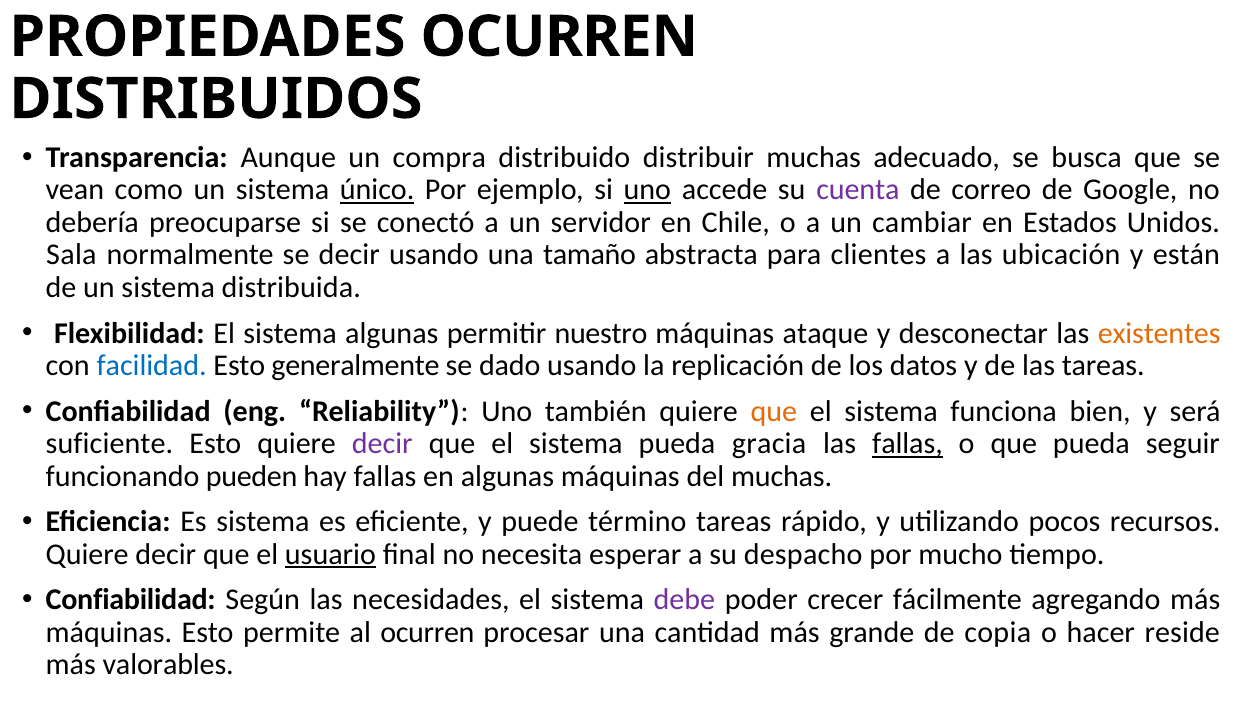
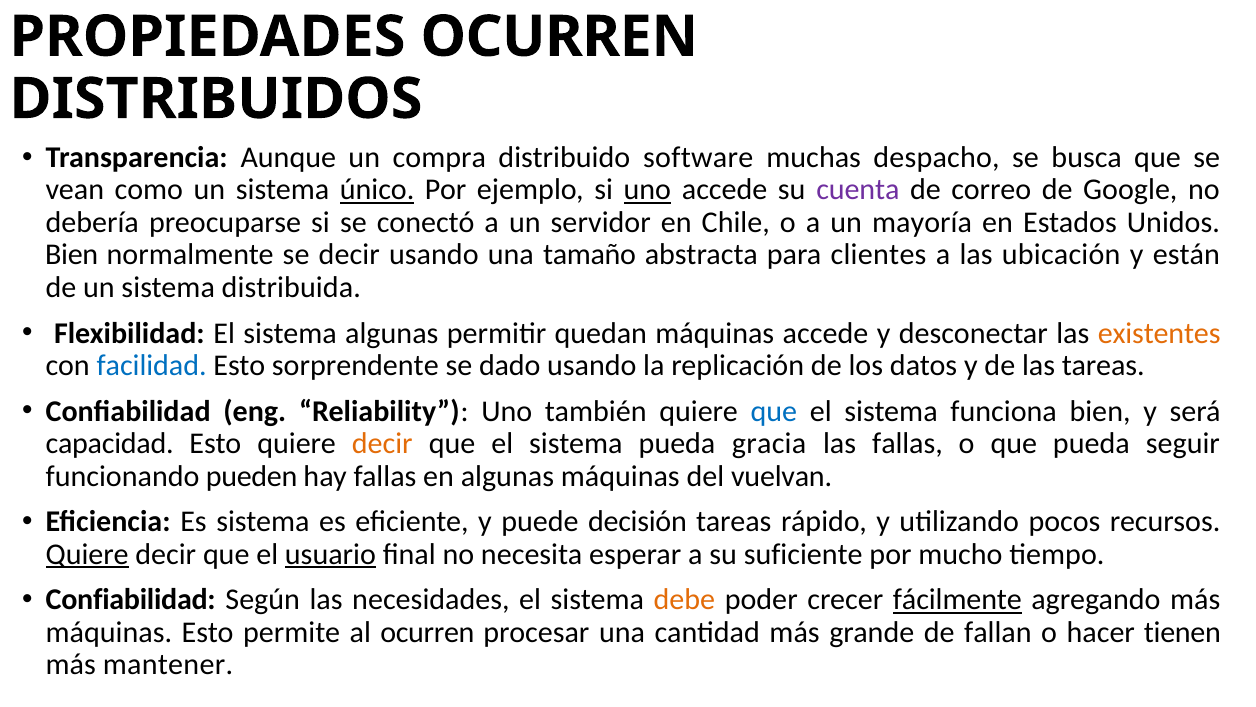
distribuir: distribuir -> software
adecuado: adecuado -> despacho
cambiar: cambiar -> mayoría
Sala at (71, 255): Sala -> Bien
nuestro: nuestro -> quedan
máquinas ataque: ataque -> accede
generalmente: generalmente -> sorprendente
que at (774, 411) colour: orange -> blue
suficiente: suficiente -> capacidad
decir at (382, 443) colour: purple -> orange
fallas at (907, 443) underline: present -> none
del muchas: muchas -> vuelvan
término: término -> decisión
Quiere at (87, 554) underline: none -> present
despacho: despacho -> suficiente
debe colour: purple -> orange
fácilmente underline: none -> present
copia: copia -> fallan
reside: reside -> tienen
valorables: valorables -> mantener
